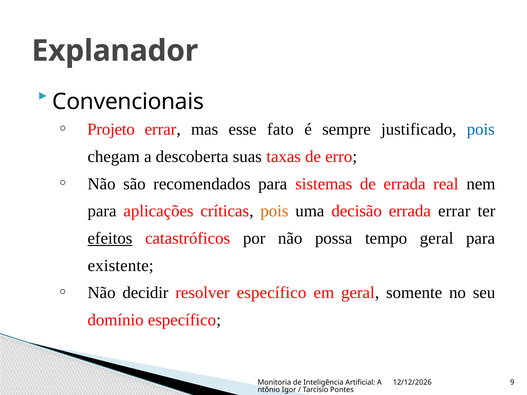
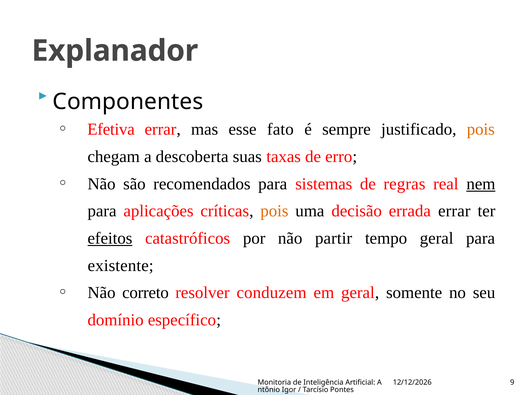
Convencionais: Convencionais -> Componentes
Projeto: Projeto -> Efetiva
pois at (481, 129) colour: blue -> orange
de errada: errada -> regras
nem underline: none -> present
possa: possa -> partir
decidir: decidir -> correto
resolver específico: específico -> conduzem
